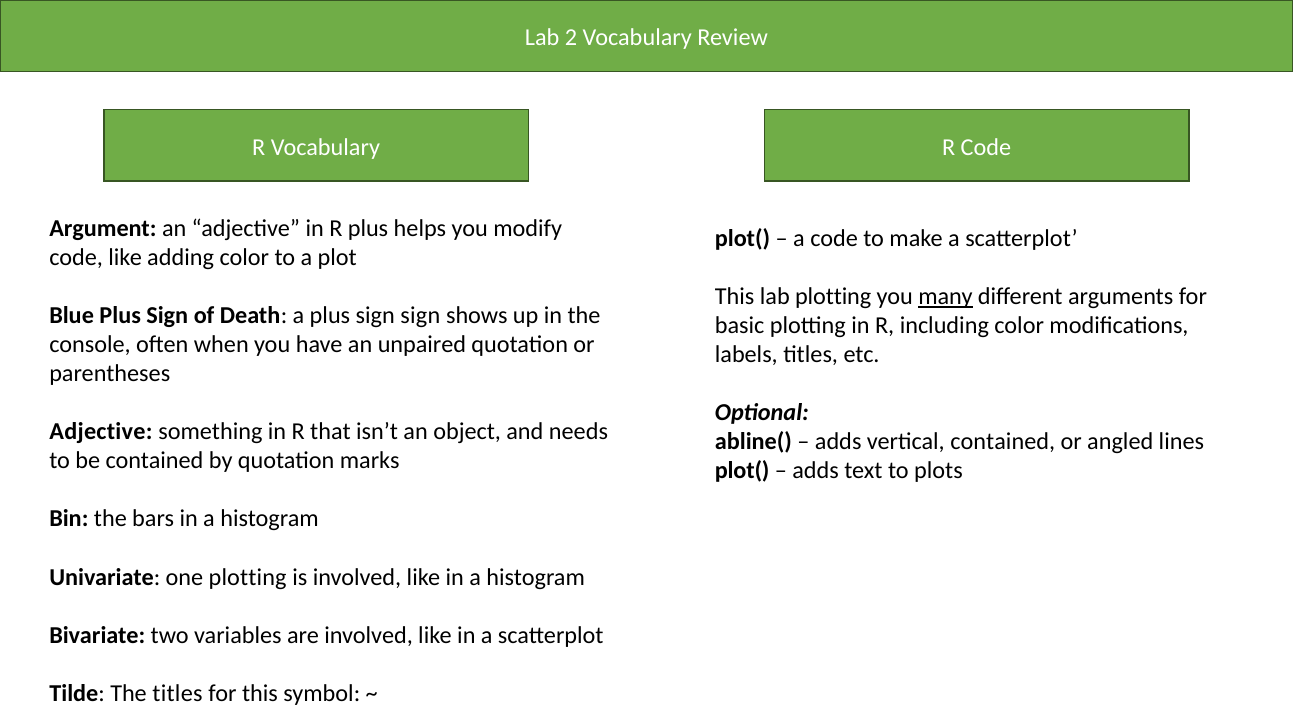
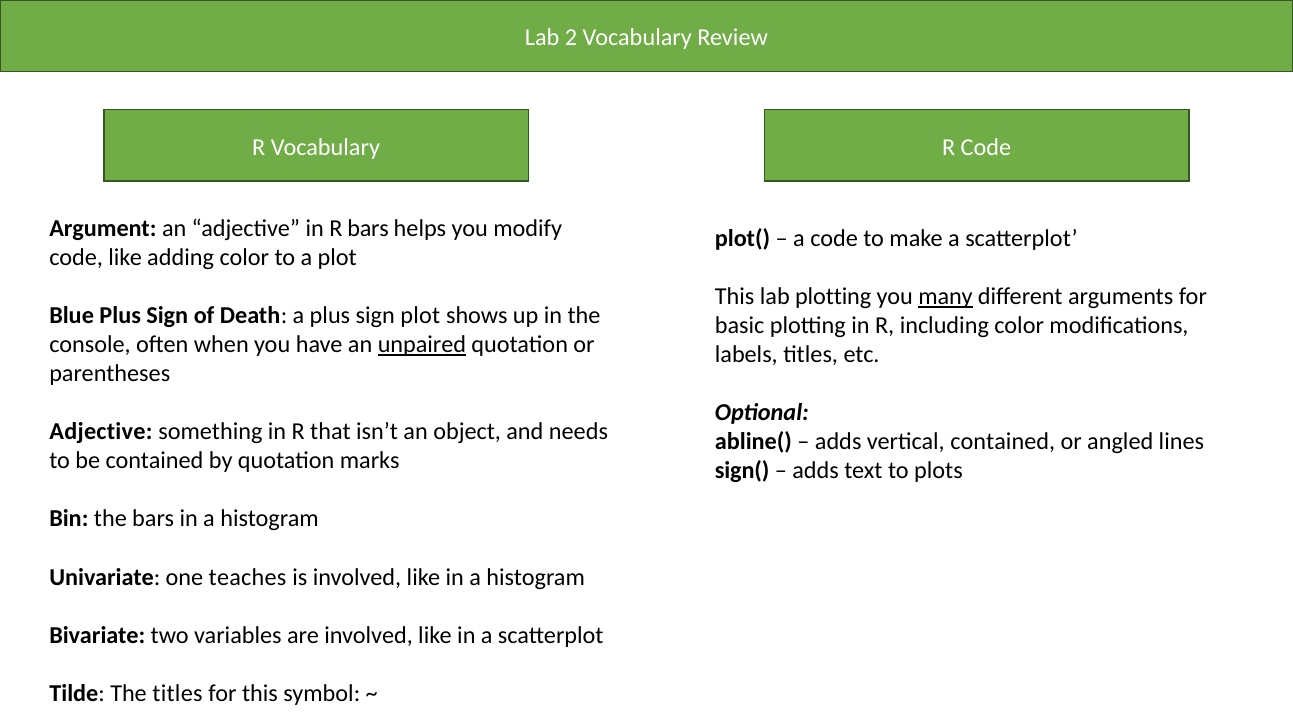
R plus: plus -> bars
sign sign: sign -> plot
unpaired underline: none -> present
plot( at (742, 471): plot( -> sign(
one plotting: plotting -> teaches
